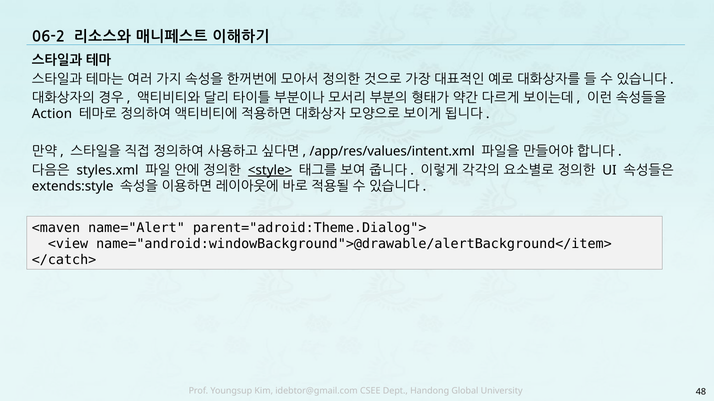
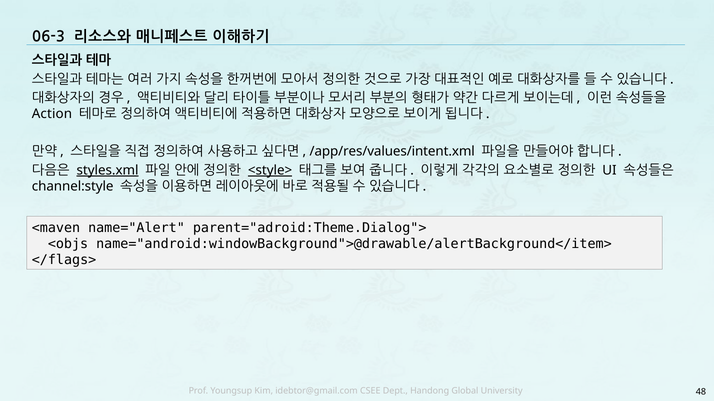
06-2: 06-2 -> 06-3
styles.xml underline: none -> present
extends:style: extends:style -> channel:style
<view: <view -> <objs
</catch>: </catch> -> </flags>
